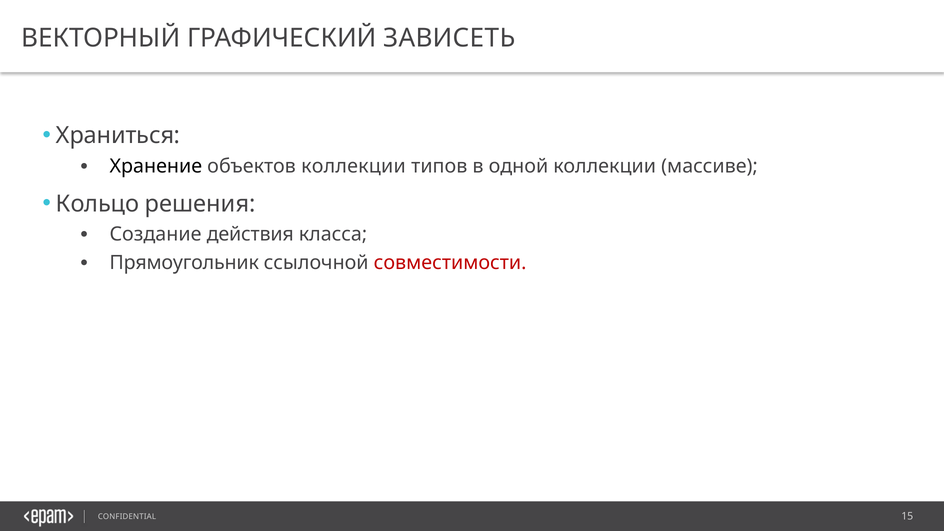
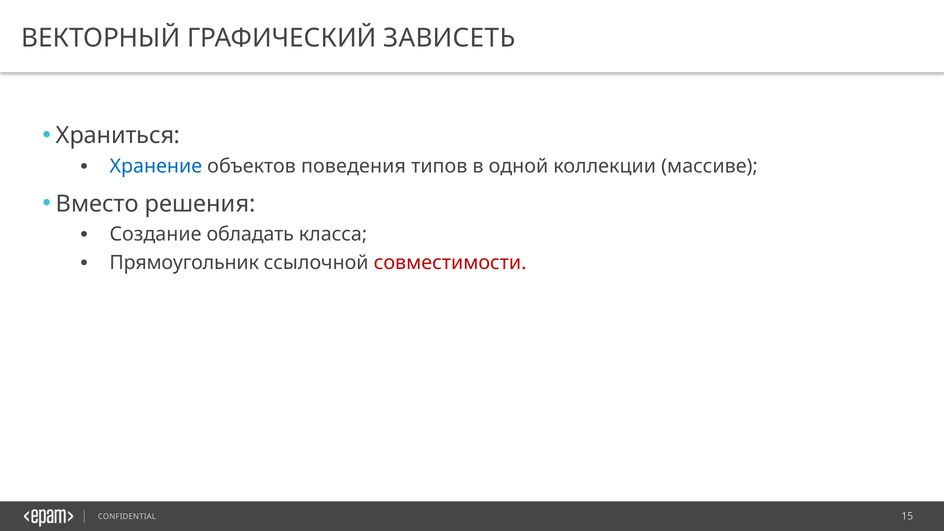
Хранение colour: black -> blue
объектов коллекции: коллекции -> поведения
Кольцо: Кольцо -> Вместо
действия: действия -> обладать
